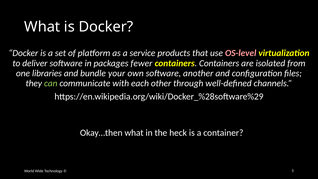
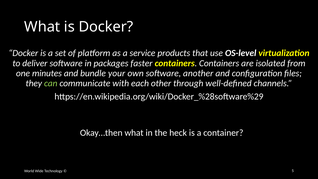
OS-level colour: pink -> white
fewer: fewer -> faster
libraries: libraries -> minutes
